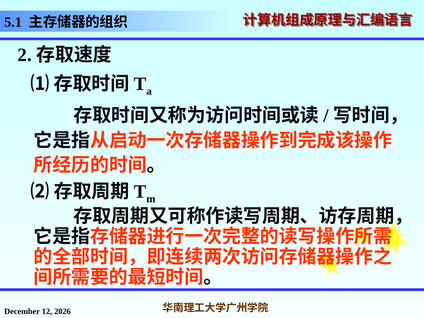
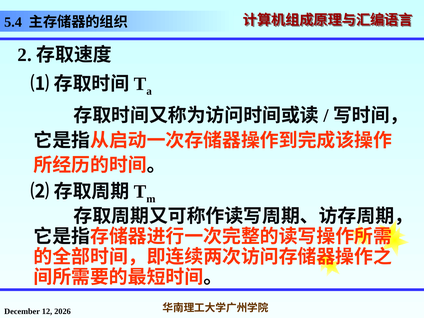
5.1: 5.1 -> 5.4
